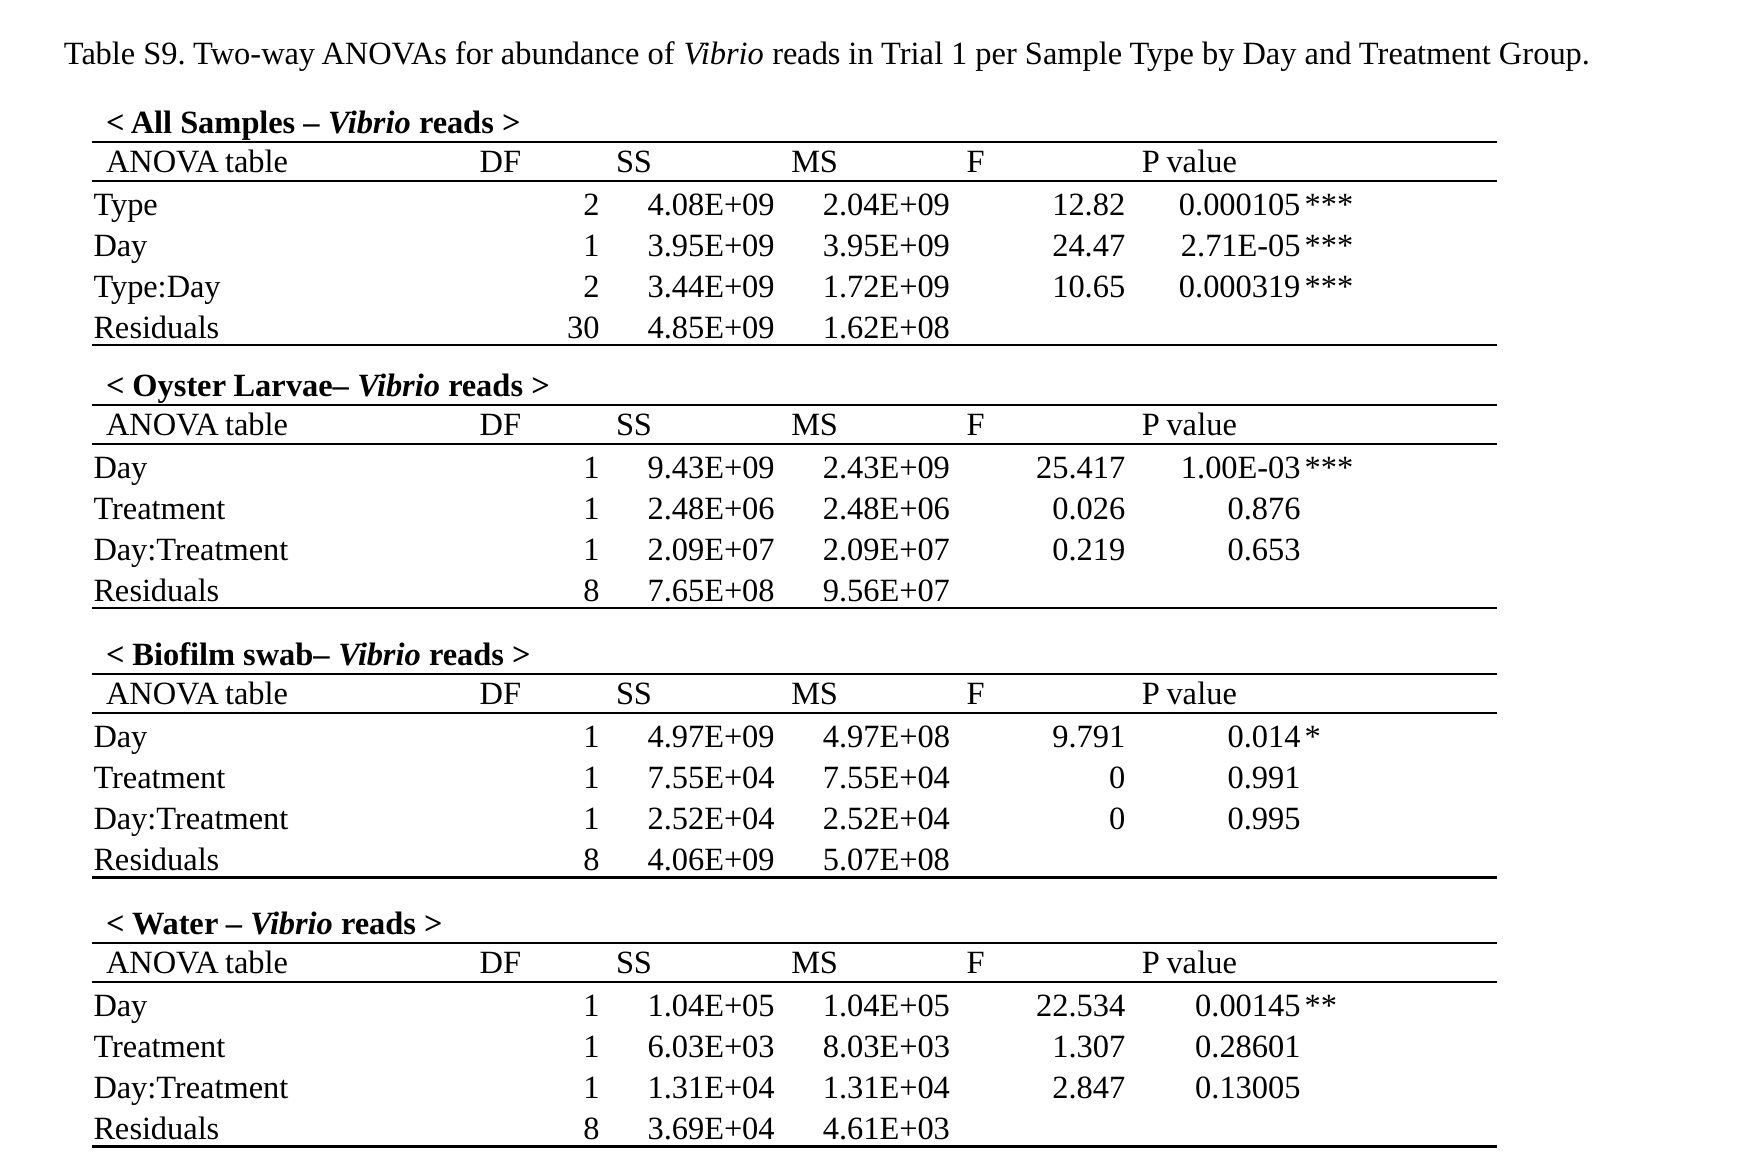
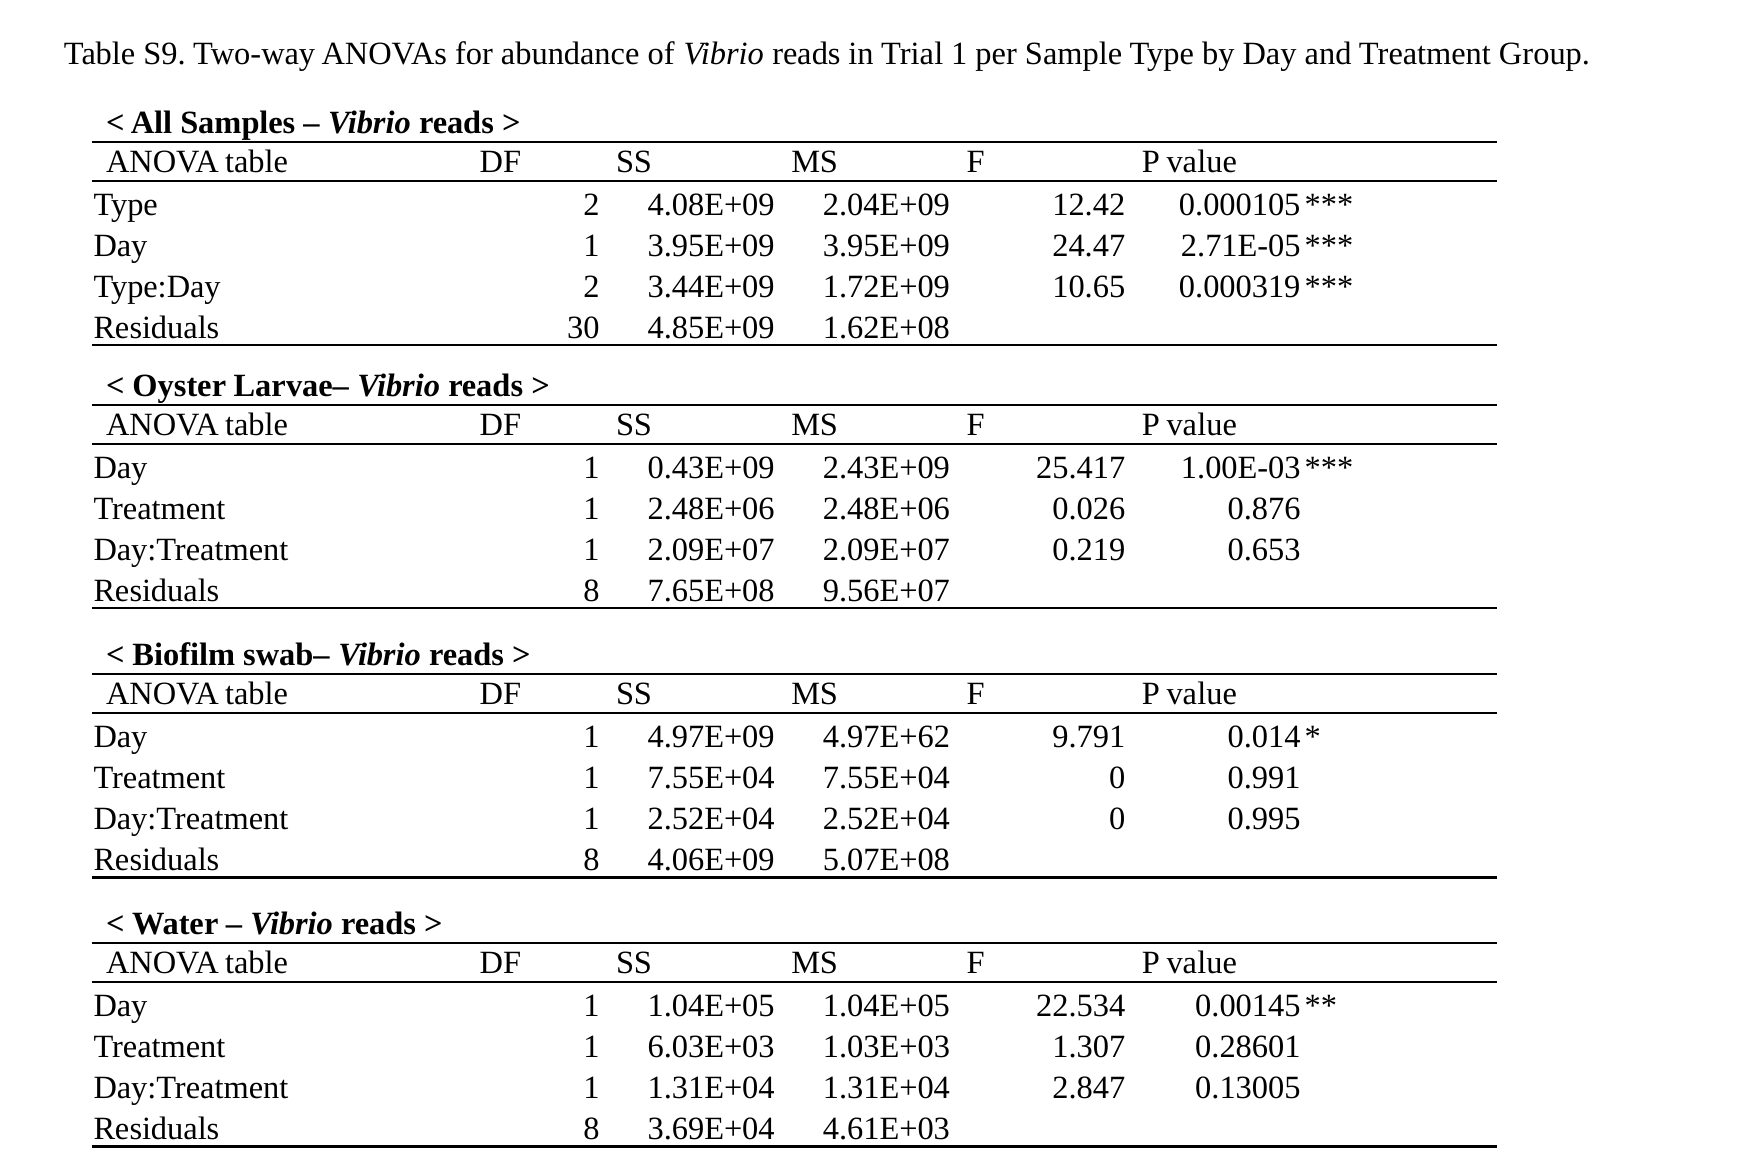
12.82: 12.82 -> 12.42
9.43E+09: 9.43E+09 -> 0.43E+09
4.97E+08: 4.97E+08 -> 4.97E+62
8.03E+03: 8.03E+03 -> 1.03E+03
